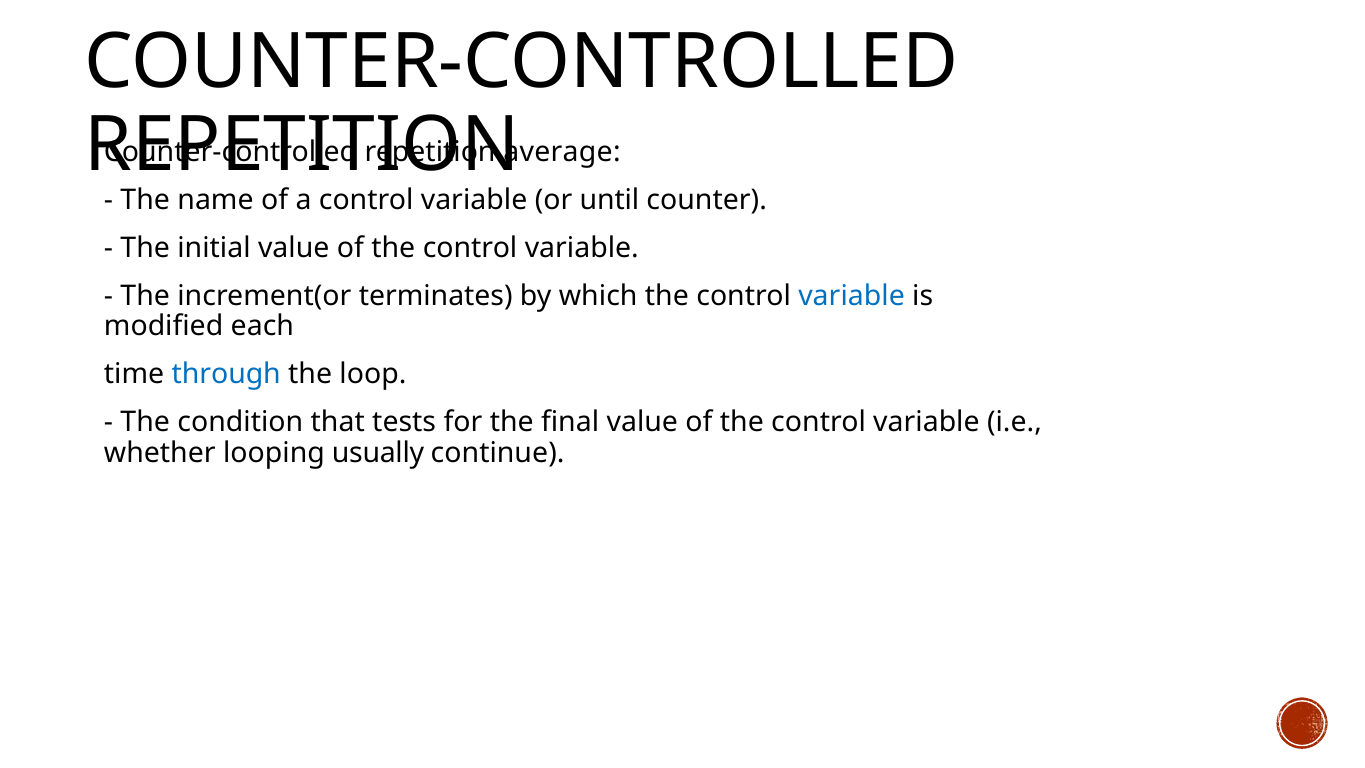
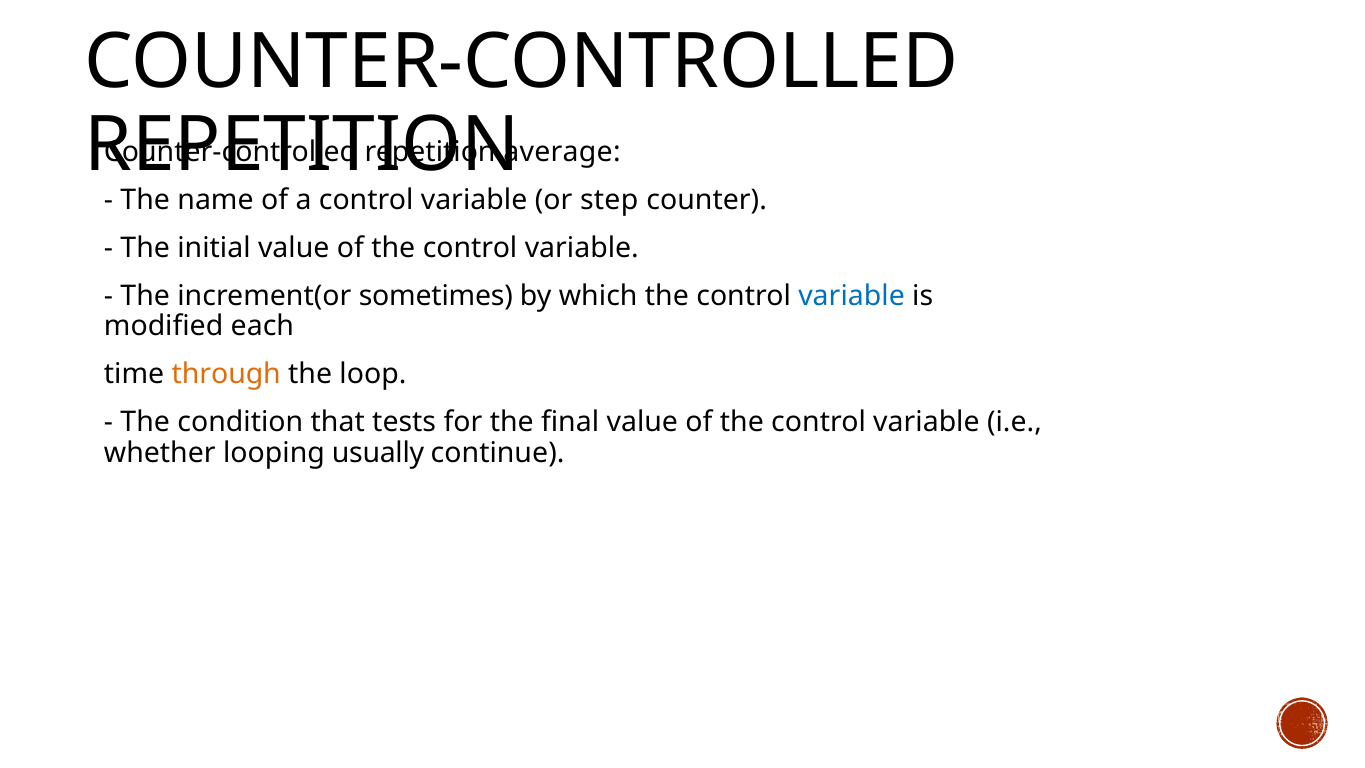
until: until -> step
terminates: terminates -> sometimes
through colour: blue -> orange
